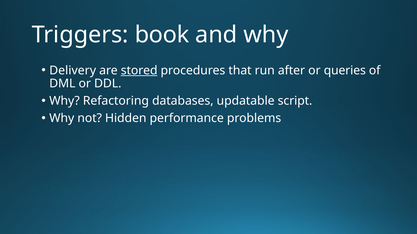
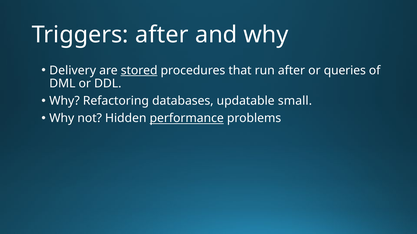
Triggers book: book -> after
script: script -> small
performance underline: none -> present
